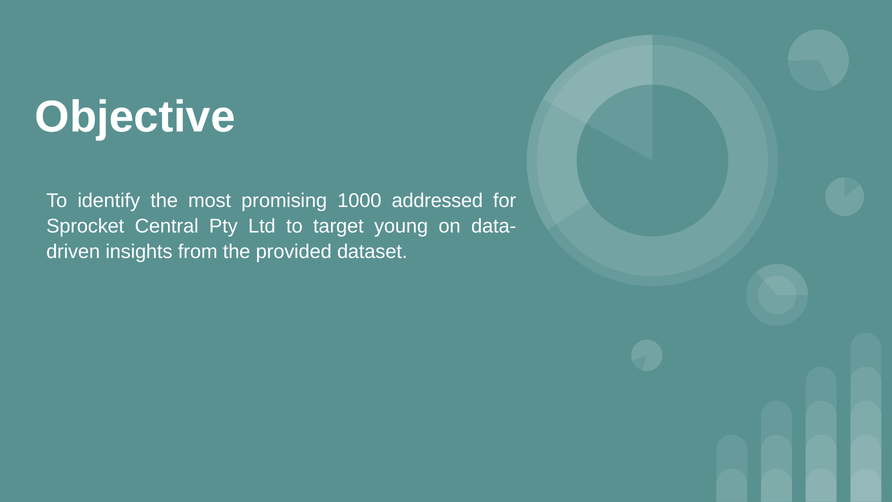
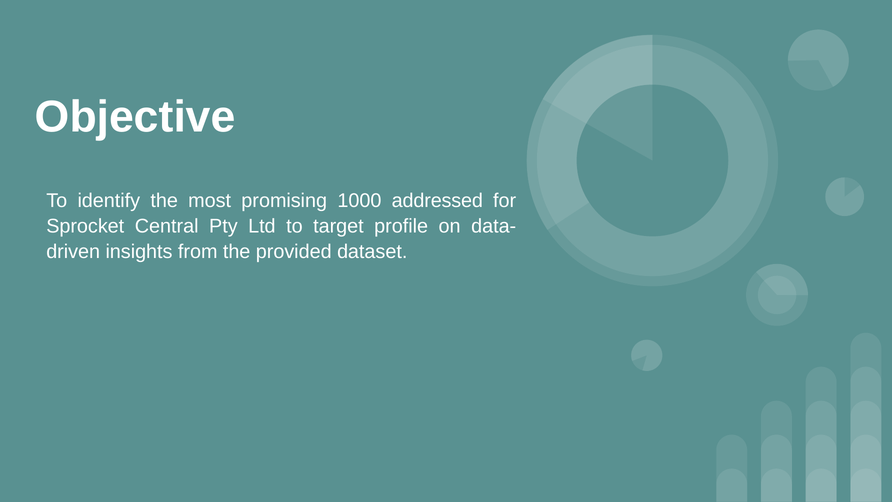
young: young -> profile
